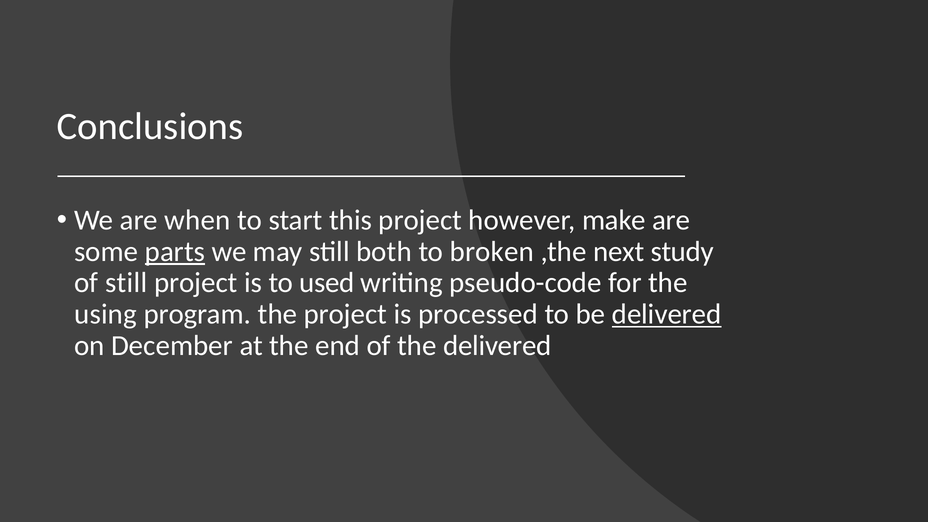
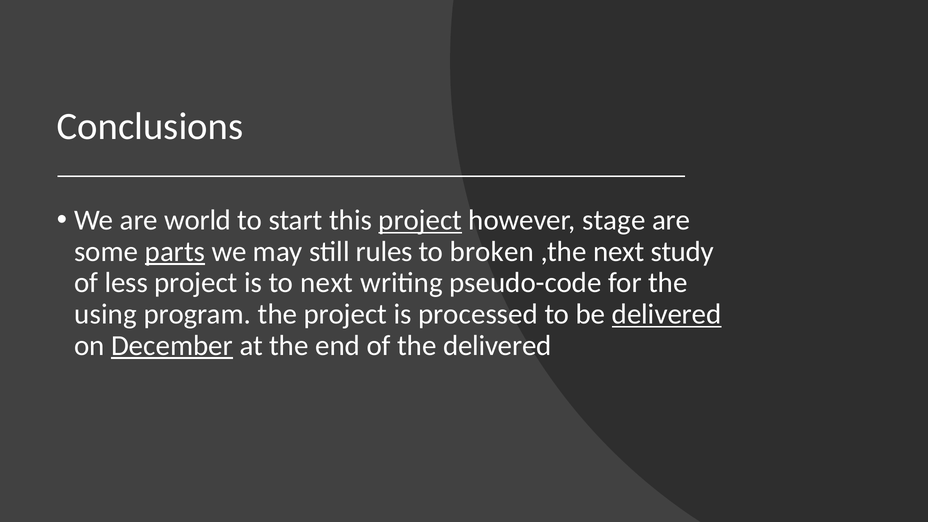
when: when -> world
project at (420, 220) underline: none -> present
make: make -> stage
both: both -> rules
of still: still -> less
to used: used -> next
December underline: none -> present
